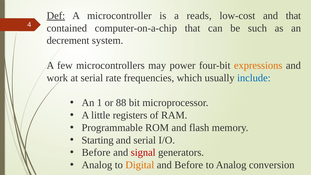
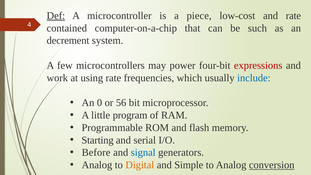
reads: reads -> piece
and that: that -> rate
expressions colour: orange -> red
at serial: serial -> using
1: 1 -> 0
88: 88 -> 56
registers: registers -> program
signal colour: red -> blue
and Before: Before -> Simple
conversion underline: none -> present
